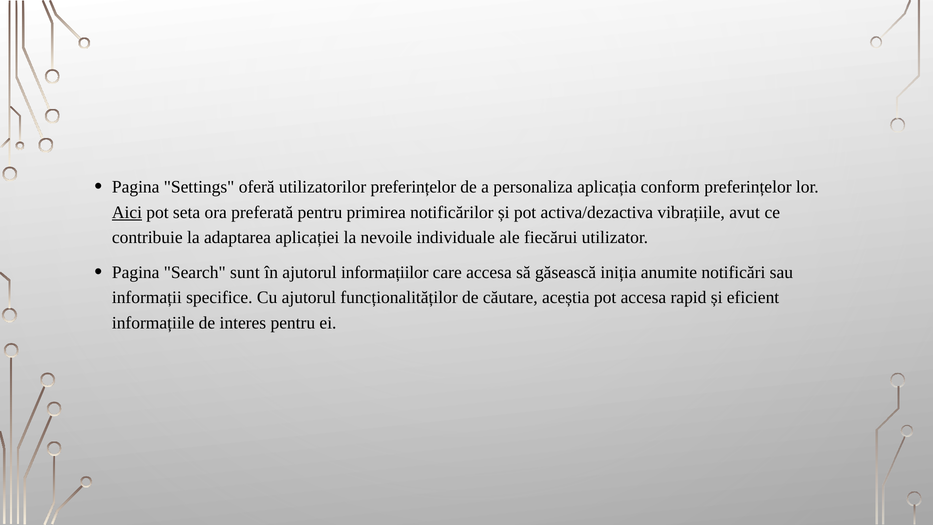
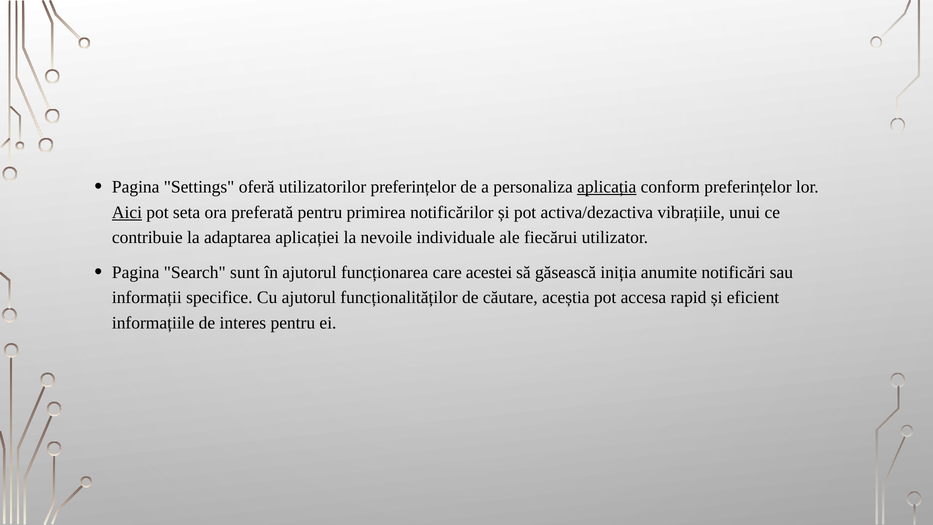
aplicația underline: none -> present
avut: avut -> unui
informațiilor: informațiilor -> funcționarea
care accesa: accesa -> acestei
